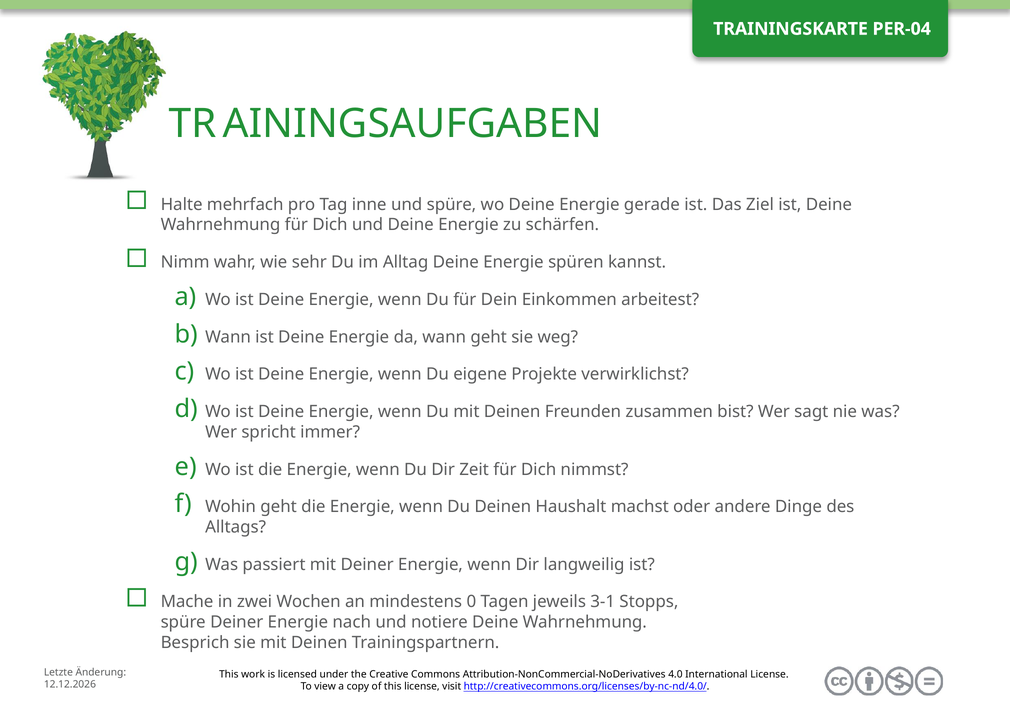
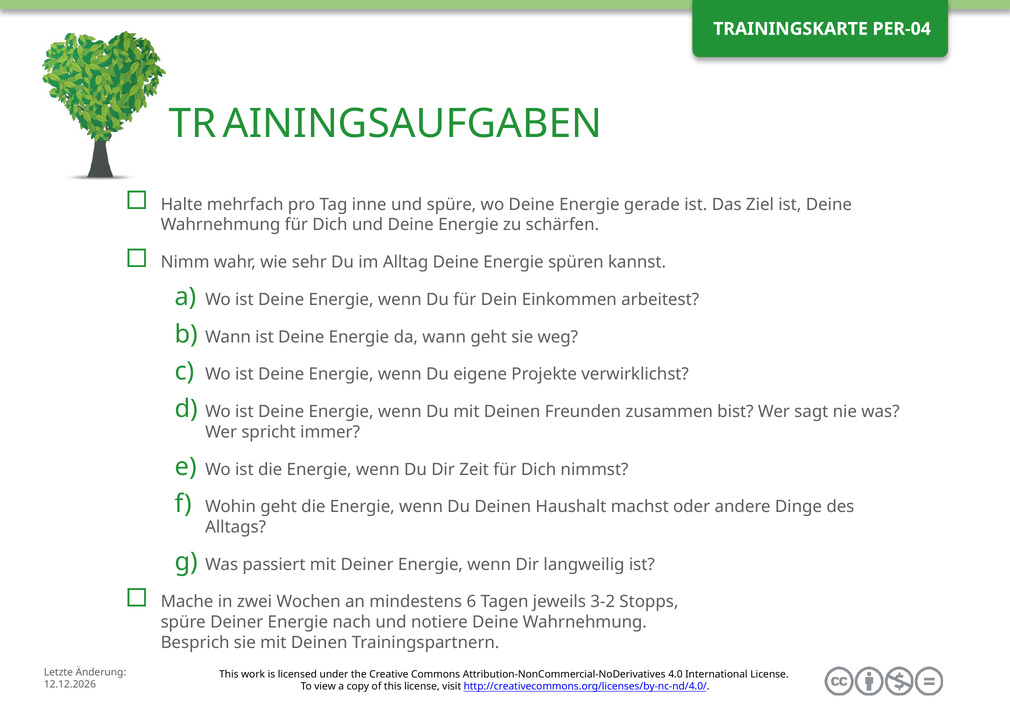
0: 0 -> 6
3-1: 3-1 -> 3-2
